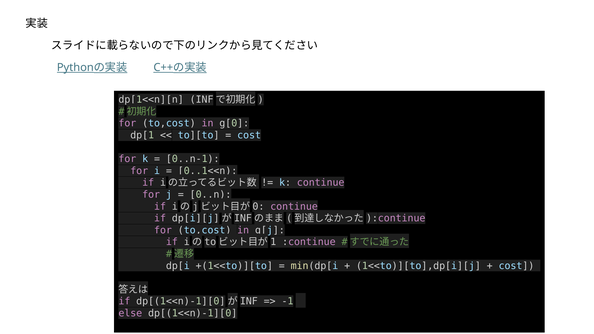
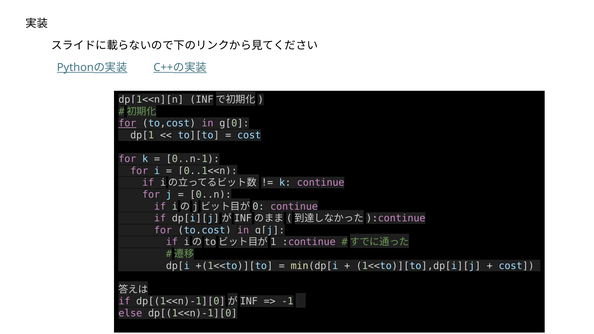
for at (127, 123) underline: none -> present
